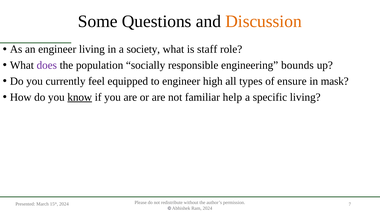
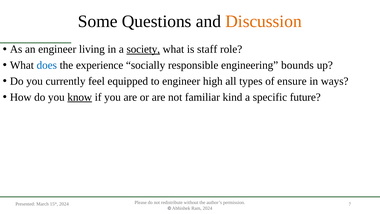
society underline: none -> present
does colour: purple -> blue
population: population -> experience
mask: mask -> ways
help: help -> kind
specific living: living -> future
